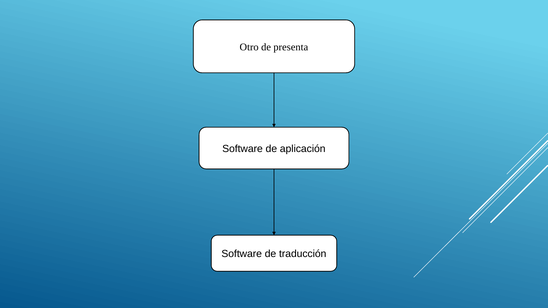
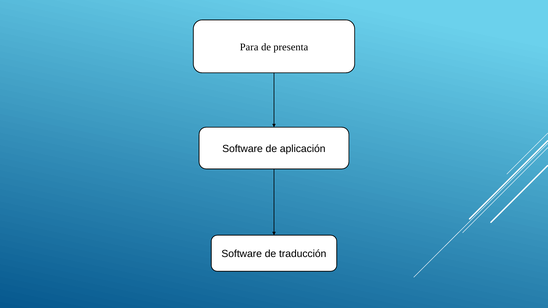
Otro: Otro -> Para
